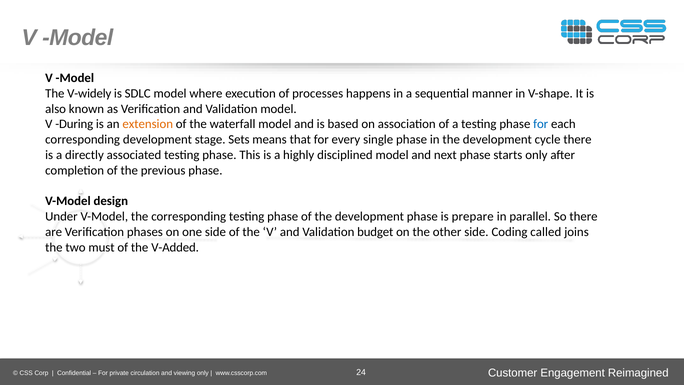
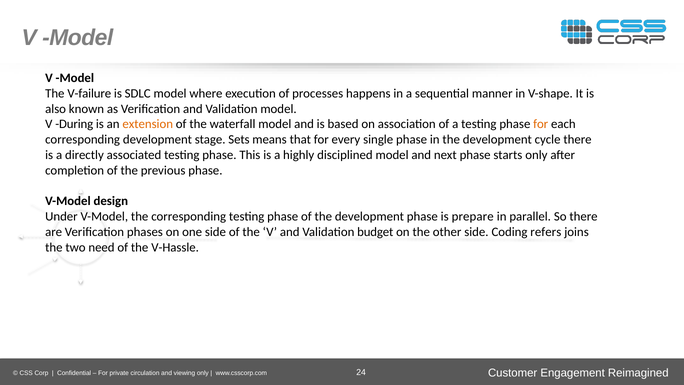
V-widely: V-widely -> V-failure
for at (541, 124) colour: blue -> orange
called: called -> refers
must: must -> need
V-Added: V-Added -> V-Hassle
